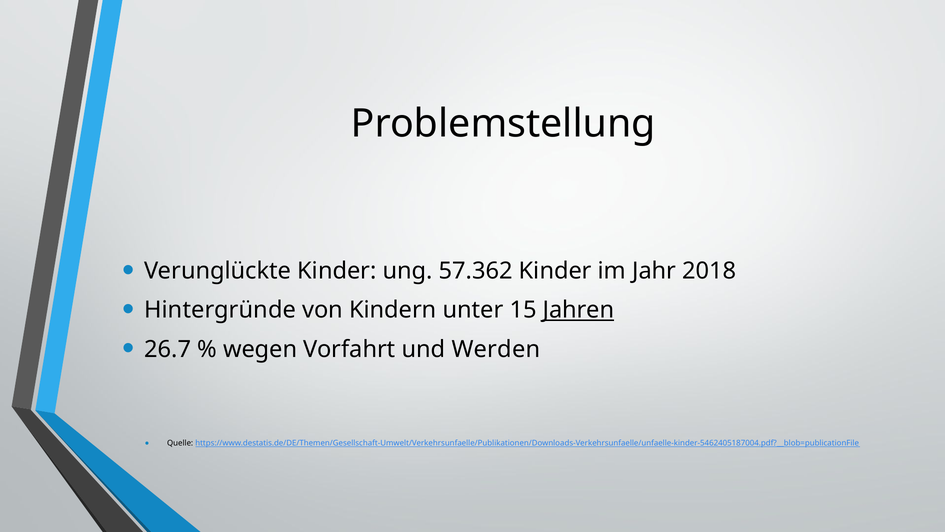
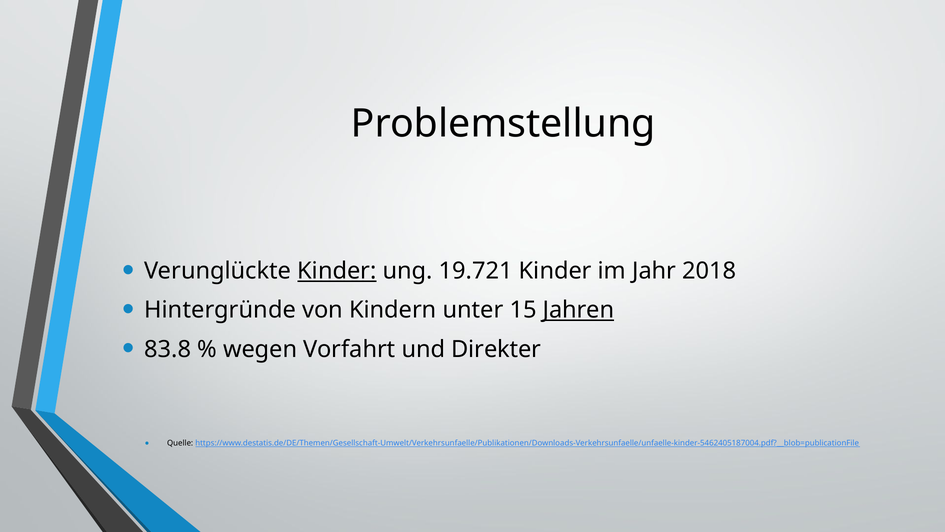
Kinder at (337, 271) underline: none -> present
57.362: 57.362 -> 19.721
26.7: 26.7 -> 83.8
Werden: Werden -> Direkter
